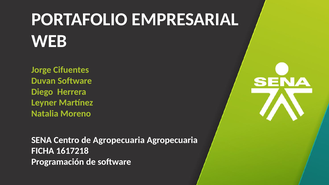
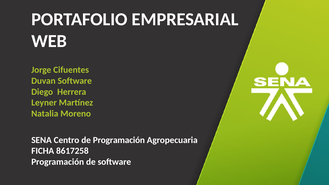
de Agropecuaria: Agropecuaria -> Programación
1617218: 1617218 -> 8617258
